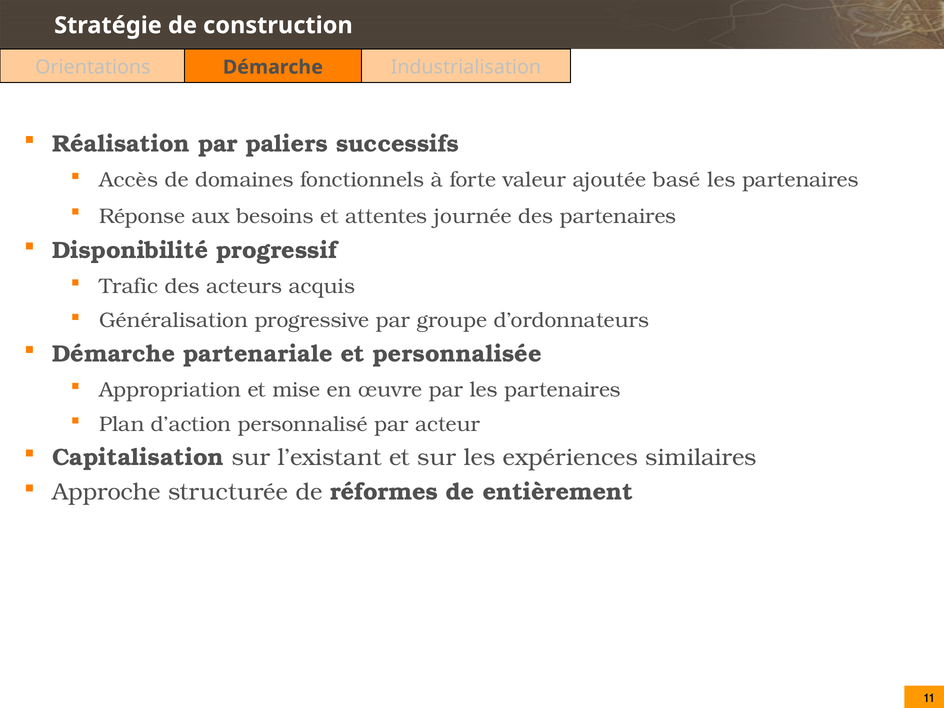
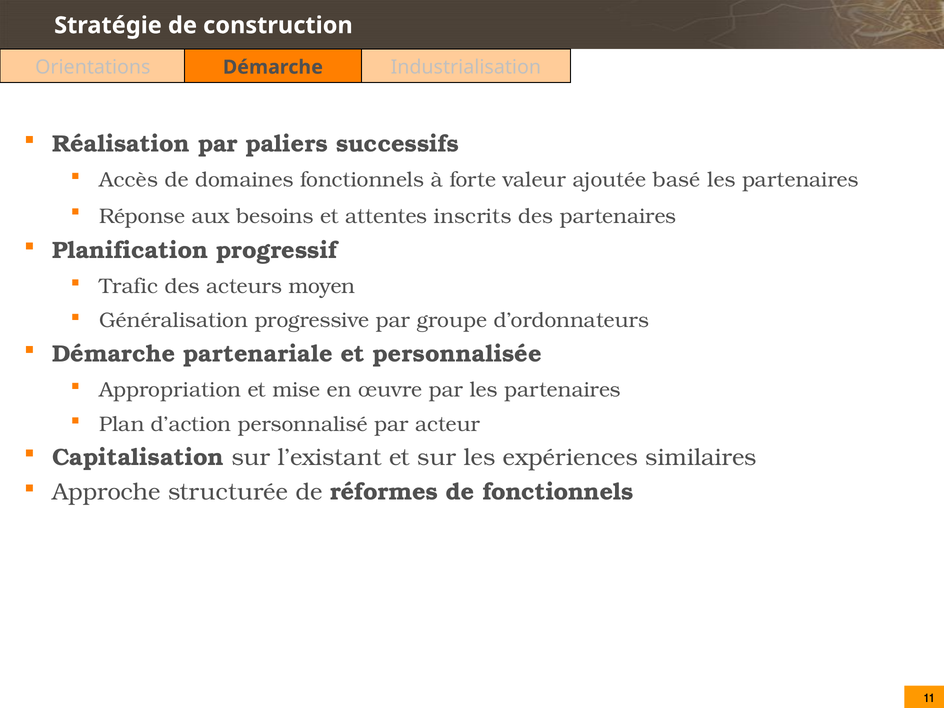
journée: journée -> inscrits
Disponibilité: Disponibilité -> Planification
acquis: acquis -> moyen
de entièrement: entièrement -> fonctionnels
